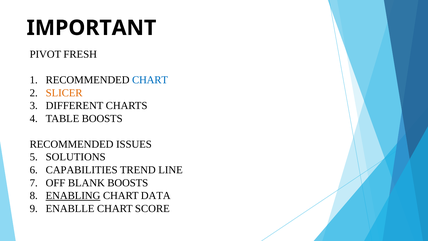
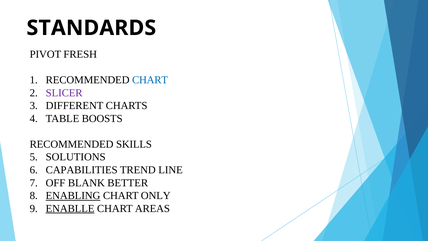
IMPORTANT: IMPORTANT -> STANDARDS
SLICER colour: orange -> purple
ISSUES: ISSUES -> SKILLS
BLANK BOOSTS: BOOSTS -> BETTER
DATA: DATA -> ONLY
ENABLLE underline: none -> present
SCORE: SCORE -> AREAS
